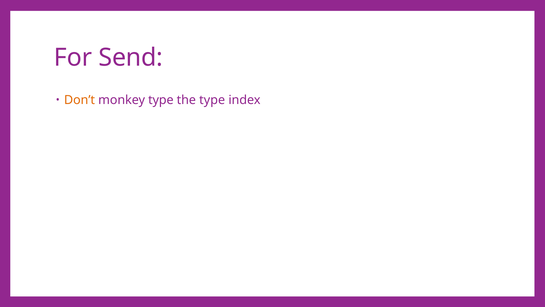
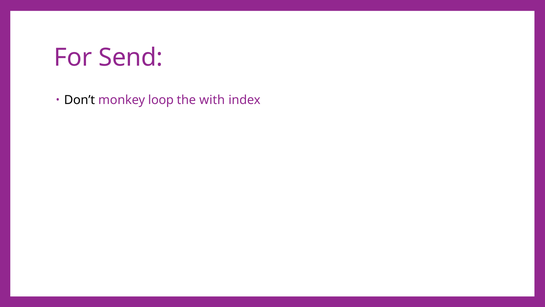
Don’t colour: orange -> black
monkey type: type -> loop
the type: type -> with
